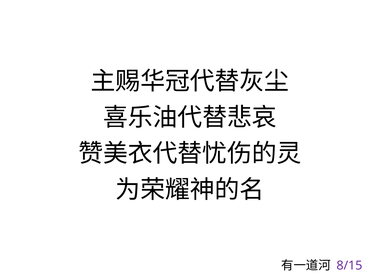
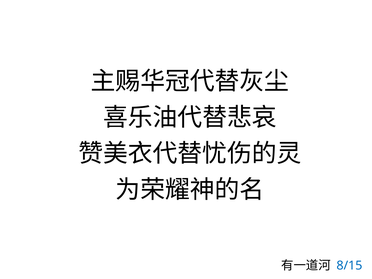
8/15 colour: purple -> blue
